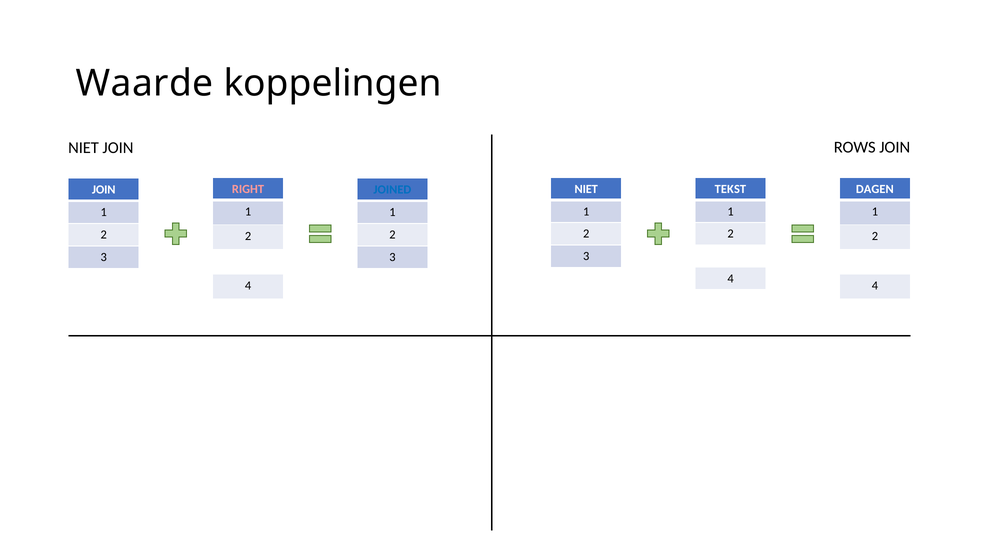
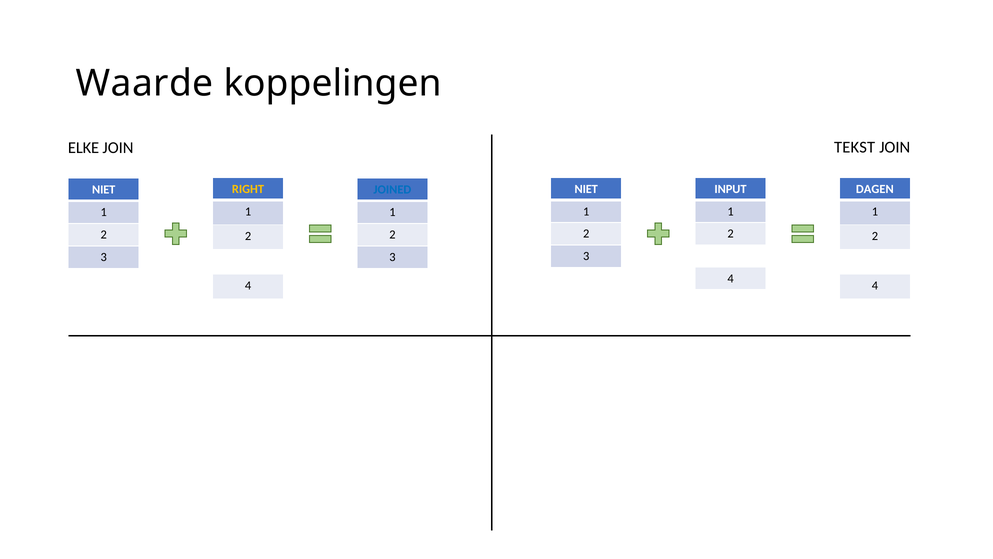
ROWS: ROWS -> TEKST
NIET at (84, 148): NIET -> ELKE
RIGHT colour: pink -> yellow
TEKST: TEKST -> INPUT
JOIN at (104, 189): JOIN -> NIET
